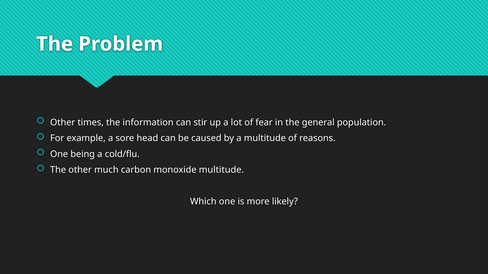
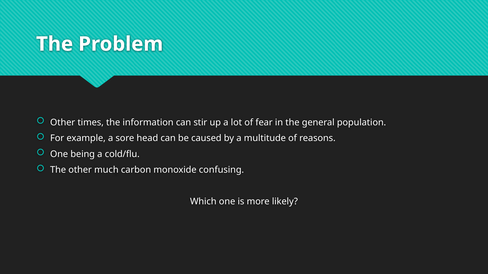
monoxide multitude: multitude -> confusing
